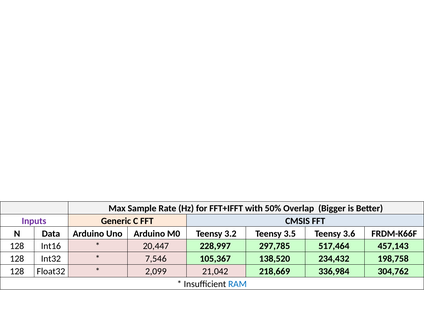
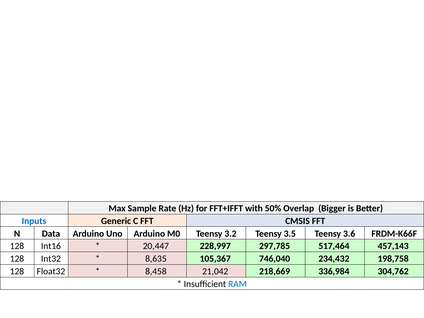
Inputs colour: purple -> blue
7,546: 7,546 -> 8,635
138,520: 138,520 -> 746,040
2,099: 2,099 -> 8,458
